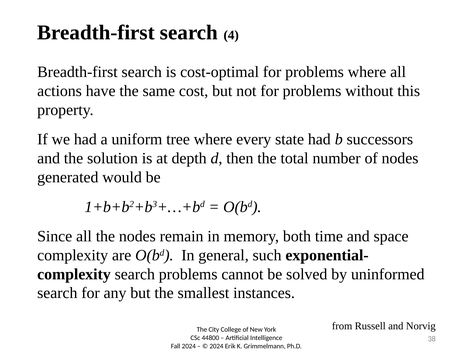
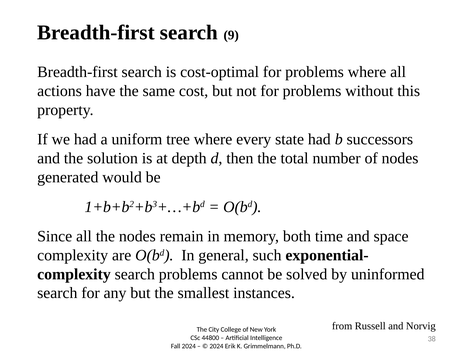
4: 4 -> 9
